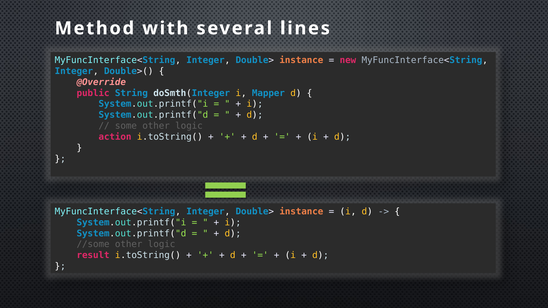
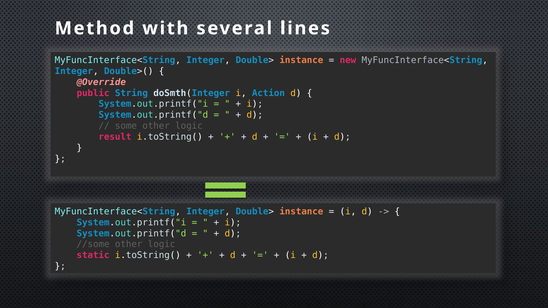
Mapper: Mapper -> Action
action: action -> result
result: result -> static
